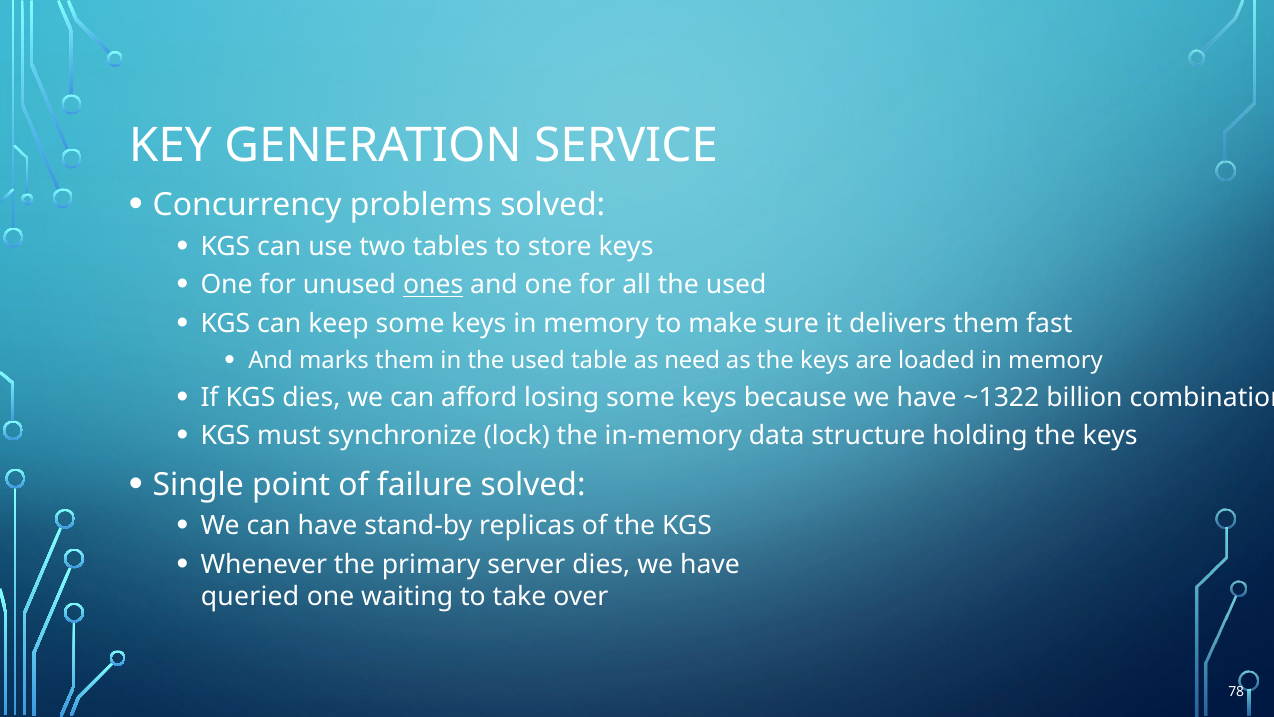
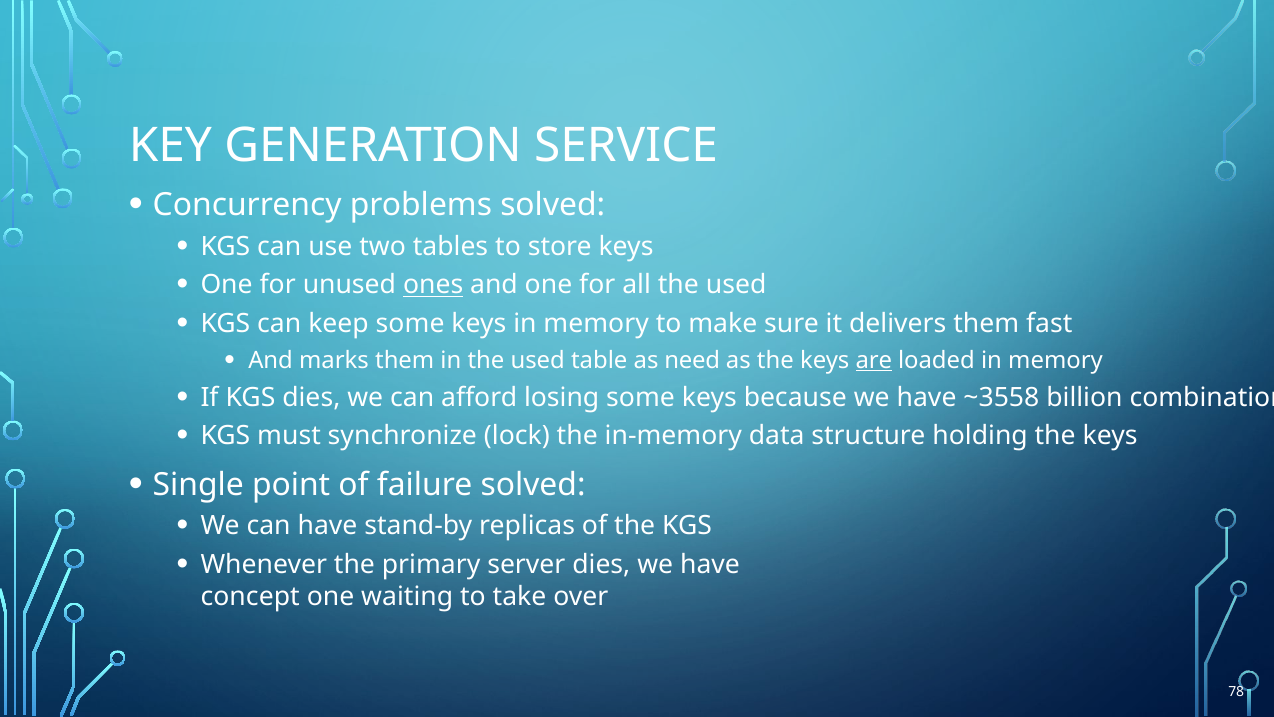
are underline: none -> present
~1322: ~1322 -> ~3558
queried: queried -> concept
